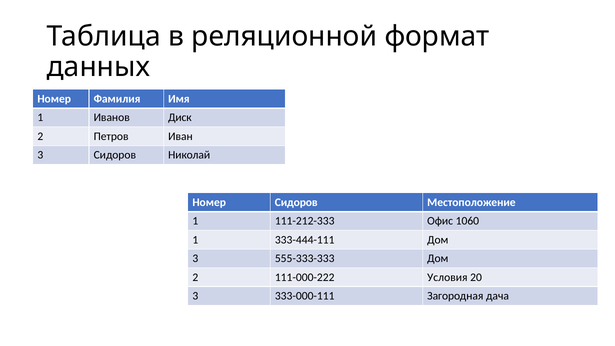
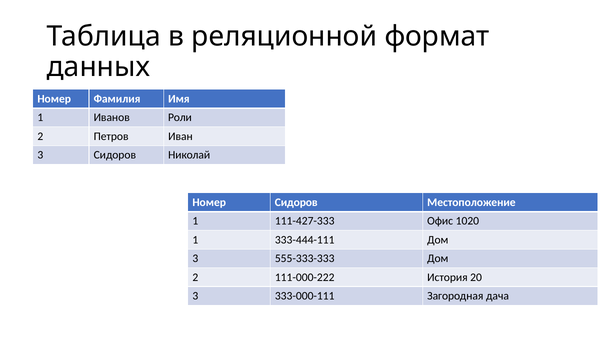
Диск: Диск -> Роли
111-212-333: 111-212-333 -> 111-427-333
1060: 1060 -> 1020
Условия: Условия -> История
